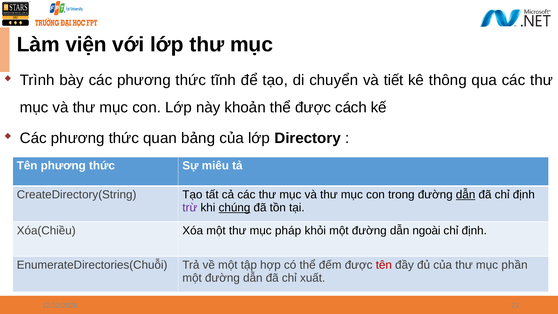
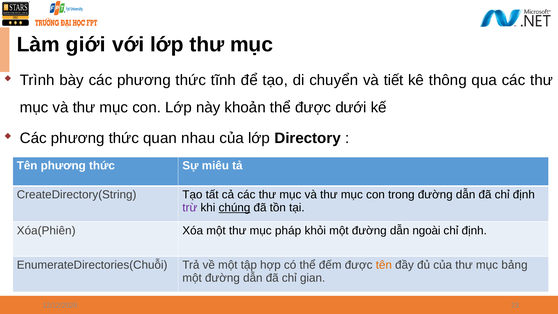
viện: viện -> giới
cách: cách -> dưới
bảng: bảng -> nhau
dẫn at (466, 195) underline: present -> none
Xóa(Chiều: Xóa(Chiều -> Xóa(Phiên
tên at (384, 265) colour: red -> orange
phần: phần -> bảng
xuất: xuất -> gian
